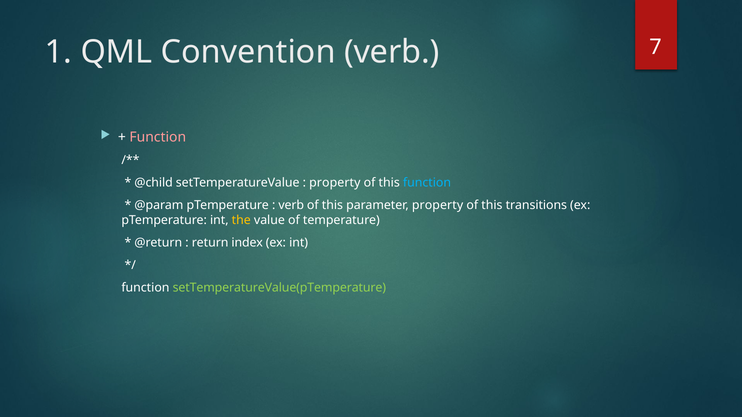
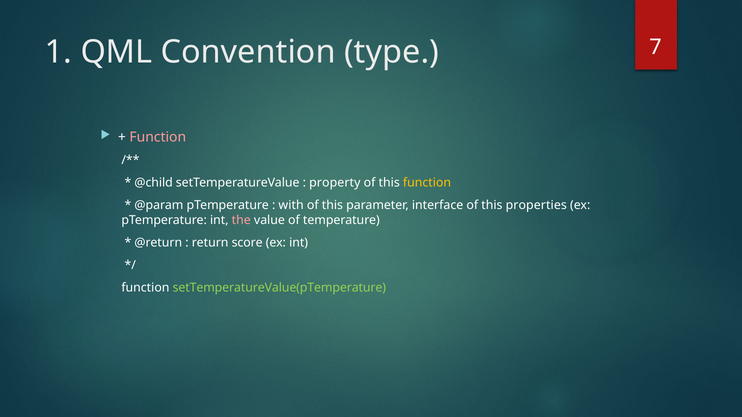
Convention verb: verb -> type
function at (427, 183) colour: light blue -> yellow
verb at (291, 206): verb -> with
parameter property: property -> interface
transitions: transitions -> properties
the colour: yellow -> pink
index: index -> score
